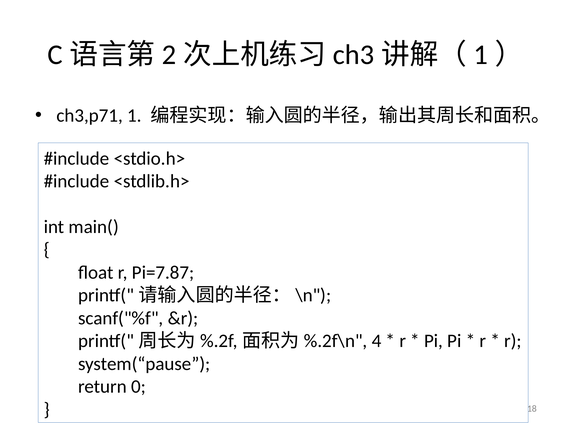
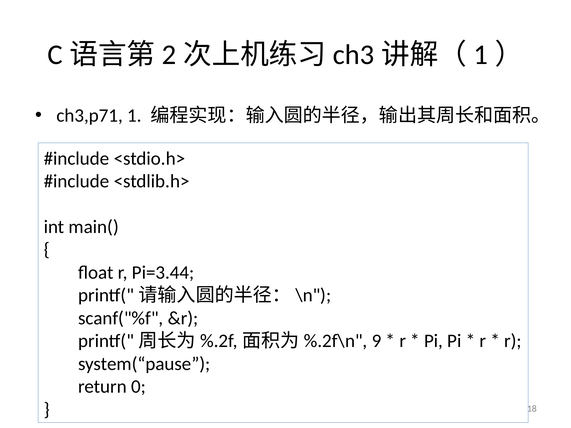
Pi=7.87: Pi=7.87 -> Pi=3.44
4: 4 -> 9
